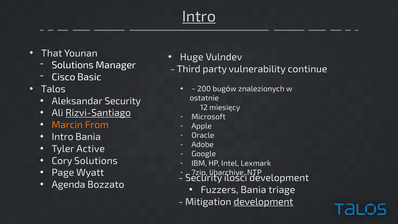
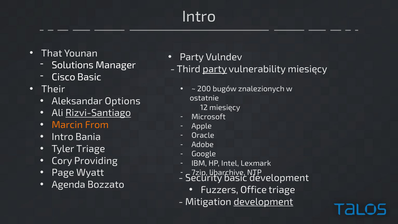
Intro at (199, 16) underline: present -> none
Huge at (192, 57): Huge -> Party
party at (215, 69) underline: none -> present
vulnerability continue: continue -> miesięcy
Talos: Talos -> Their
Aleksandar Security: Security -> Options
Tyler Active: Active -> Triage
Cory Solutions: Solutions -> Providing
ilości at (236, 178): ilości -> basic
Fuzzers Bania: Bania -> Office
